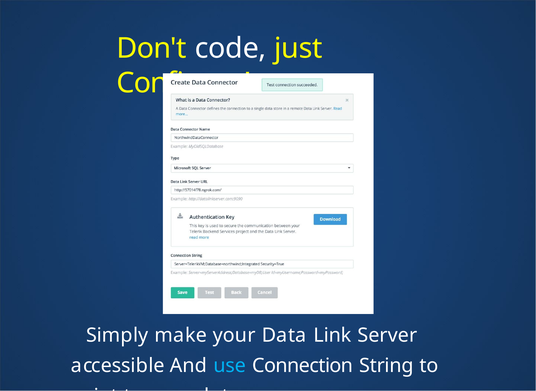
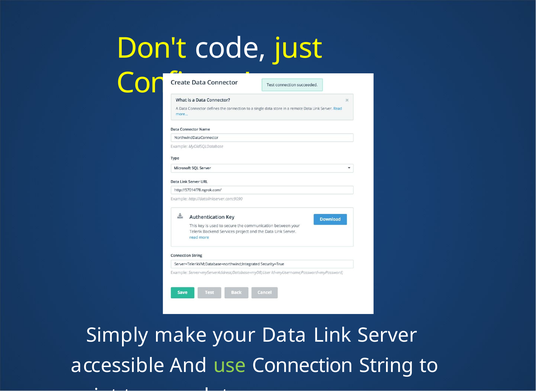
use colour: light blue -> light green
